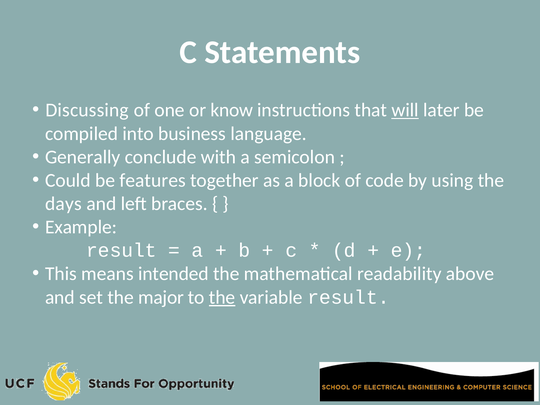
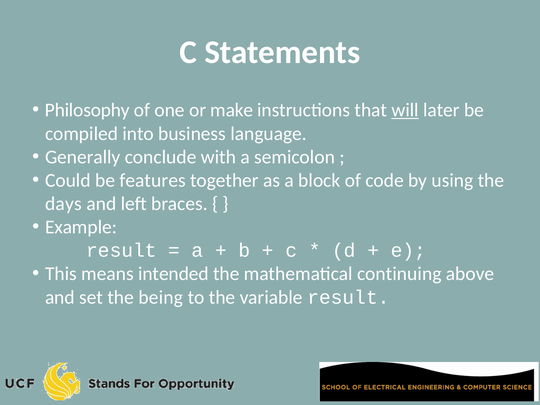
Discussing: Discussing -> Philosophy
know: know -> make
readability: readability -> continuing
major: major -> being
the at (222, 297) underline: present -> none
